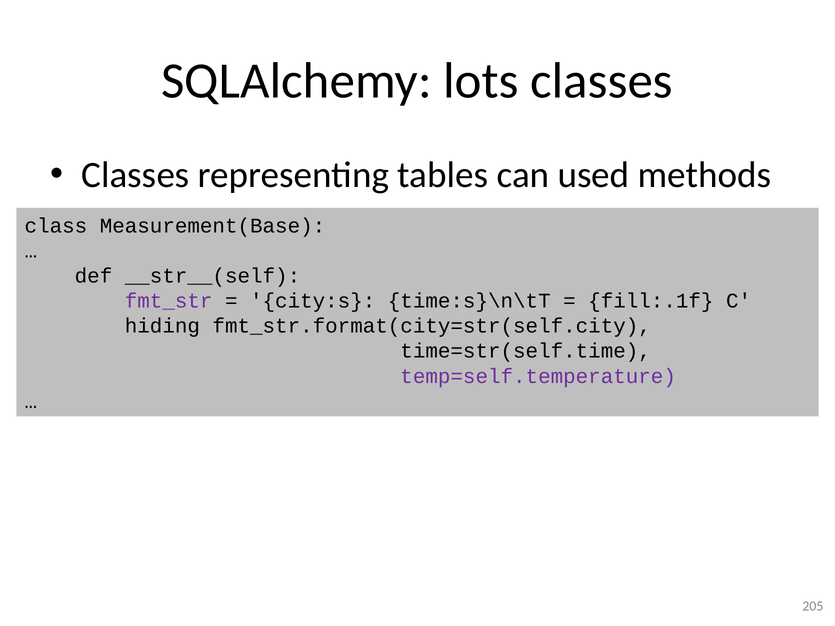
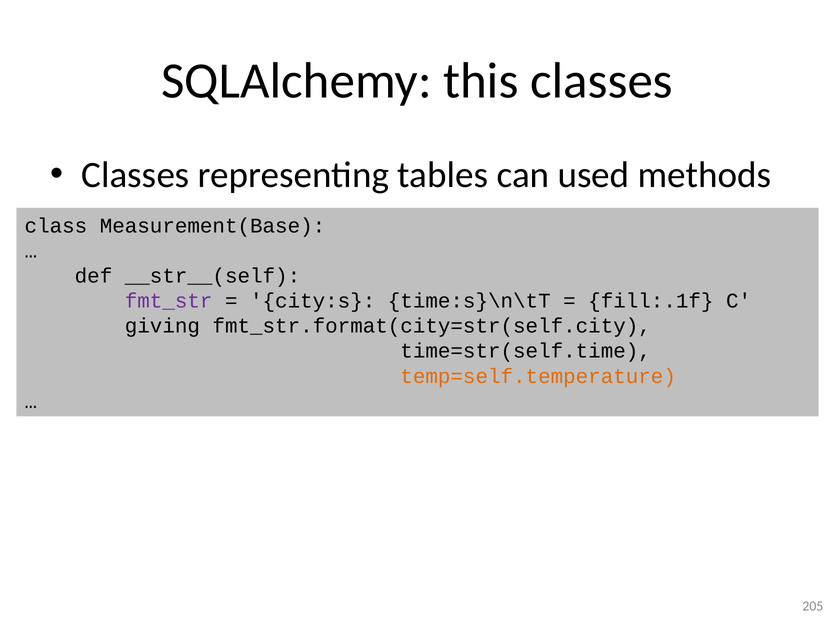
lots: lots -> this
hiding: hiding -> giving
temp=self.temperature colour: purple -> orange
